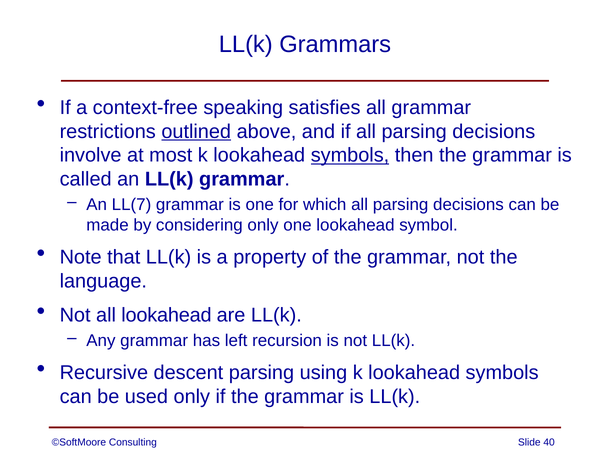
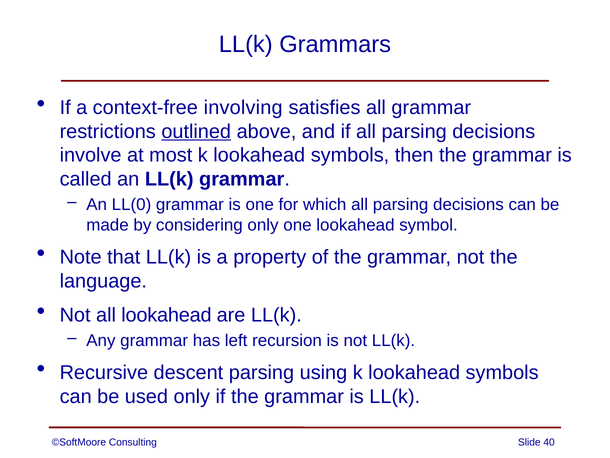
speaking: speaking -> involving
symbols at (350, 155) underline: present -> none
LL(7: LL(7 -> LL(0
